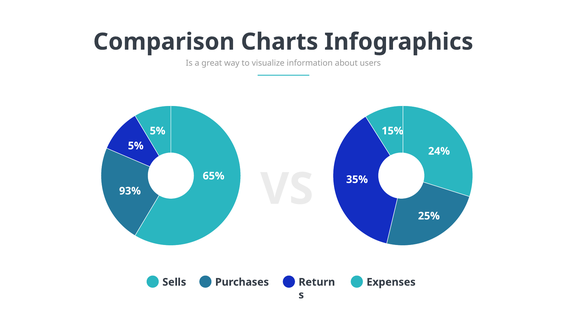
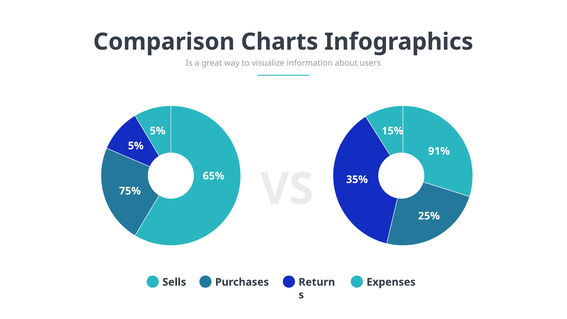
24%: 24% -> 91%
93%: 93% -> 75%
